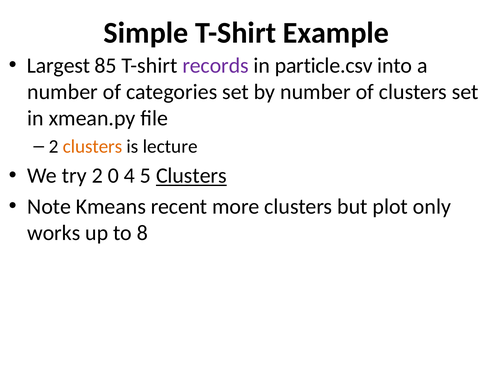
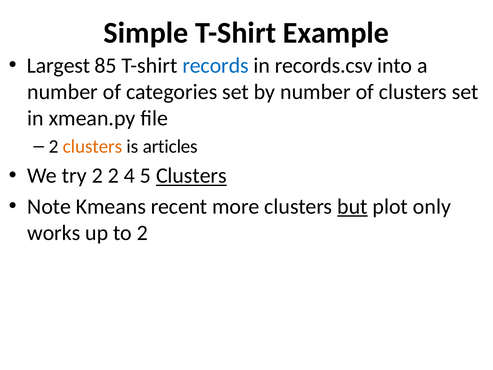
records colour: purple -> blue
particle.csv: particle.csv -> records.csv
lecture: lecture -> articles
2 0: 0 -> 2
but underline: none -> present
to 8: 8 -> 2
